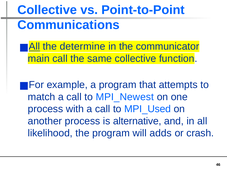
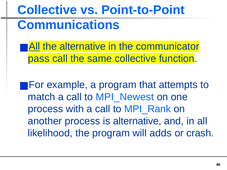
the determine: determine -> alternative
main: main -> pass
MPI_Used: MPI_Used -> MPI_Rank
